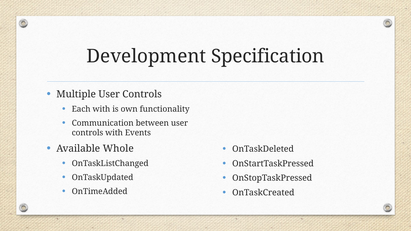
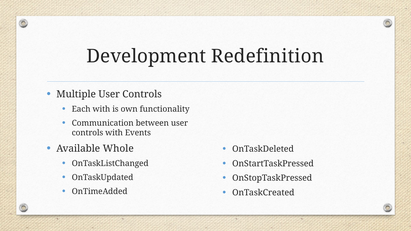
Specification: Specification -> Redefinition
